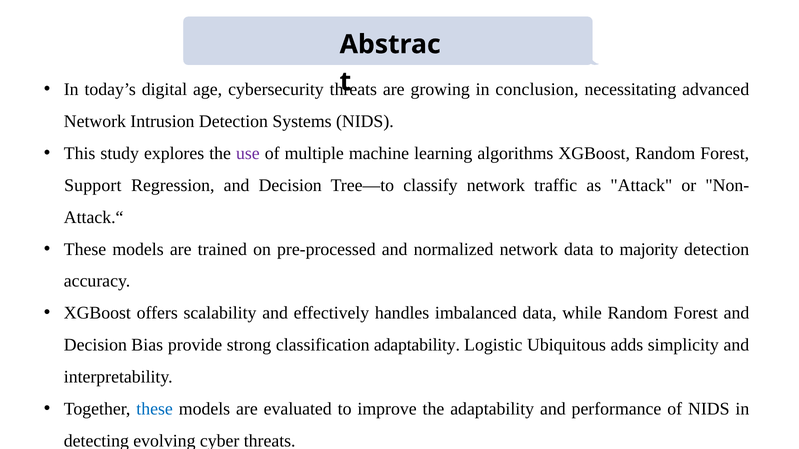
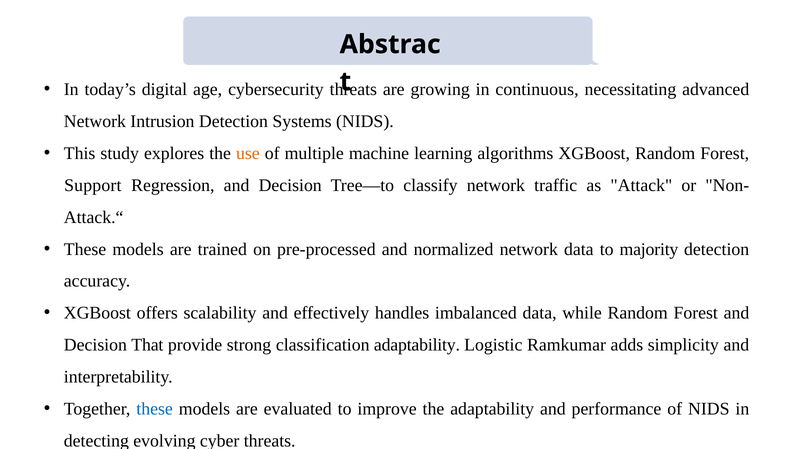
conclusion: conclusion -> continuous
use colour: purple -> orange
Bias: Bias -> That
Ubiquitous: Ubiquitous -> Ramkumar
